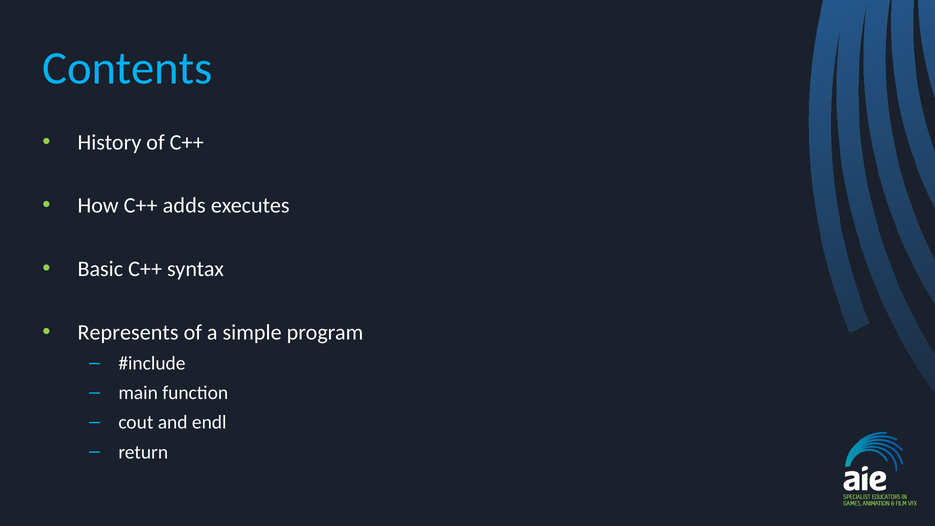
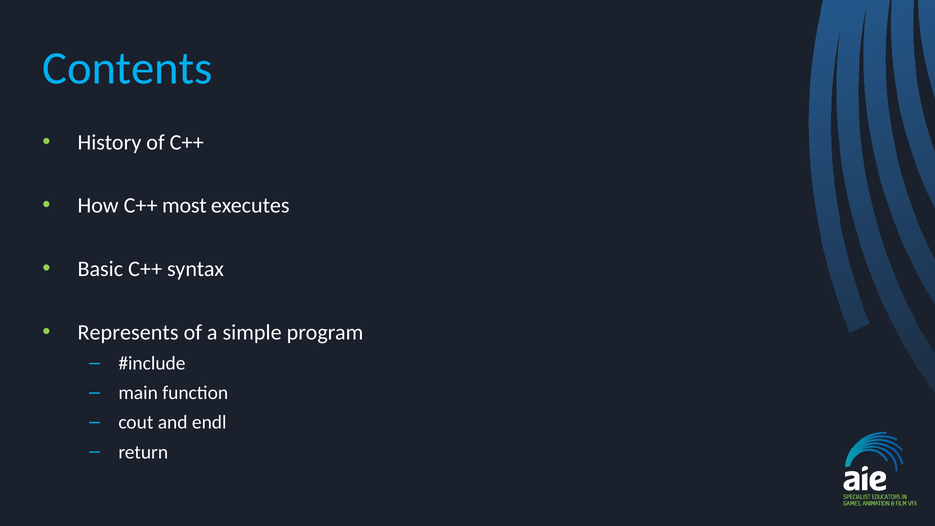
adds: adds -> most
